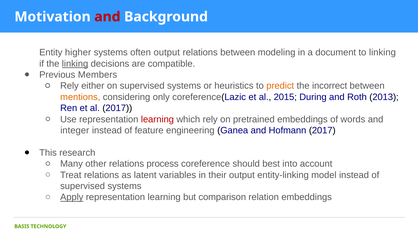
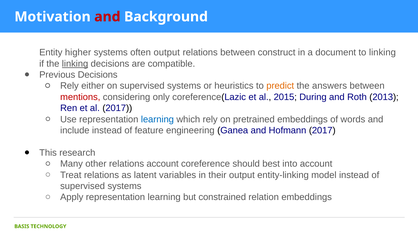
modeling: modeling -> construct
Previous Members: Members -> Decisions
incorrect: incorrect -> answers
mentions colour: orange -> red
learning at (157, 119) colour: red -> blue
integer: integer -> include
relations process: process -> account
Apply underline: present -> none
comparison: comparison -> constrained
